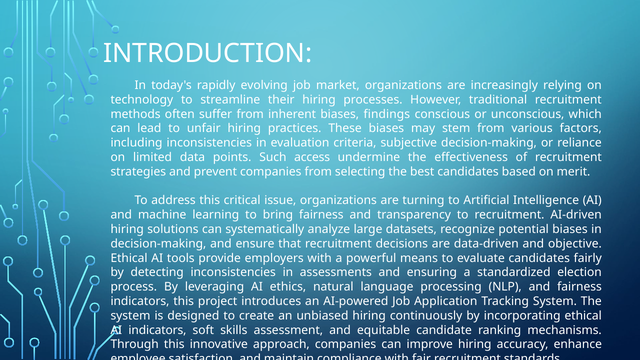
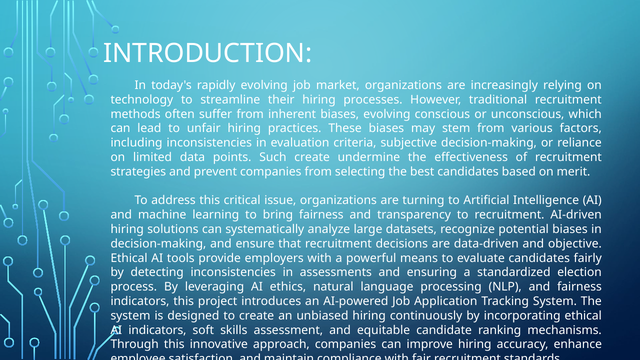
biases findings: findings -> evolving
Such access: access -> create
